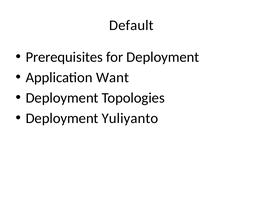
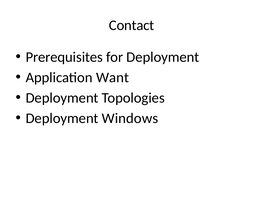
Default: Default -> Contact
Yuliyanto: Yuliyanto -> Windows
